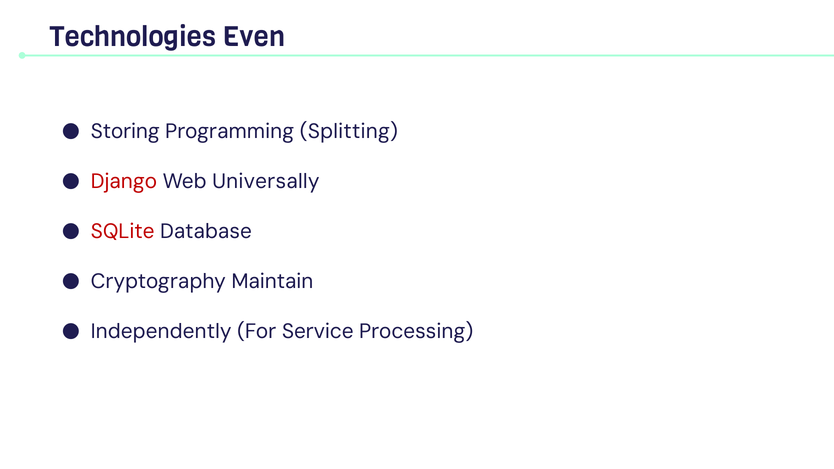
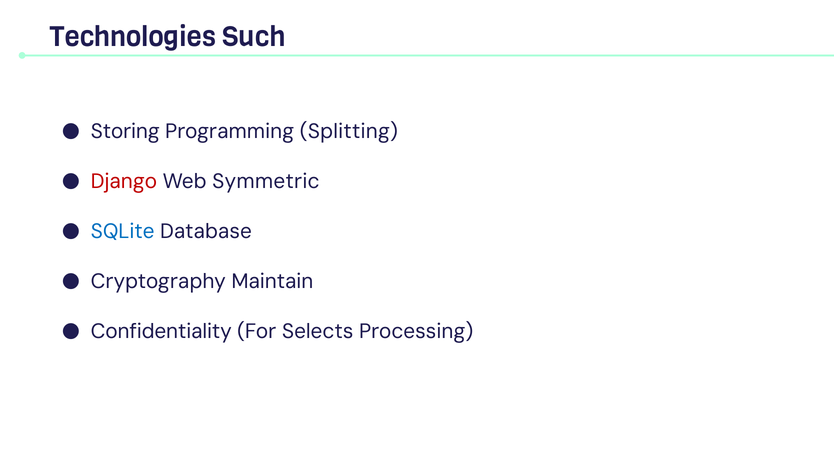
Even: Even -> Such
Universally: Universally -> Symmetric
SQLite colour: red -> blue
Independently: Independently -> Confidentiality
Service: Service -> Selects
